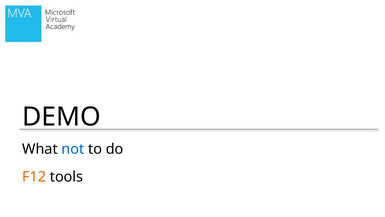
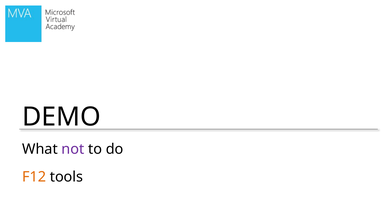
not colour: blue -> purple
